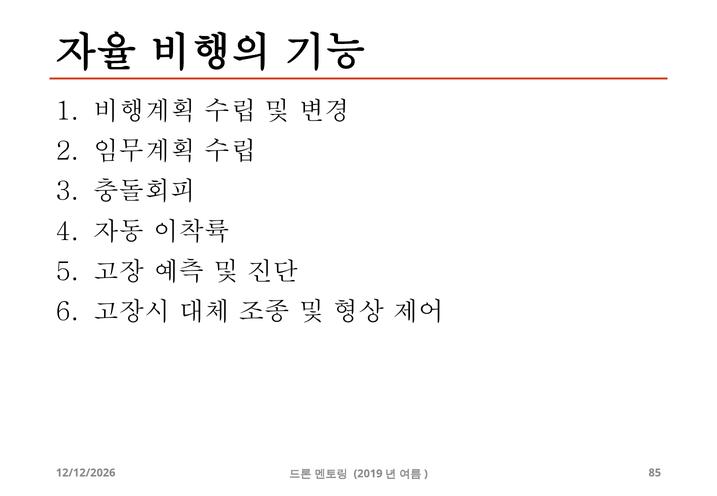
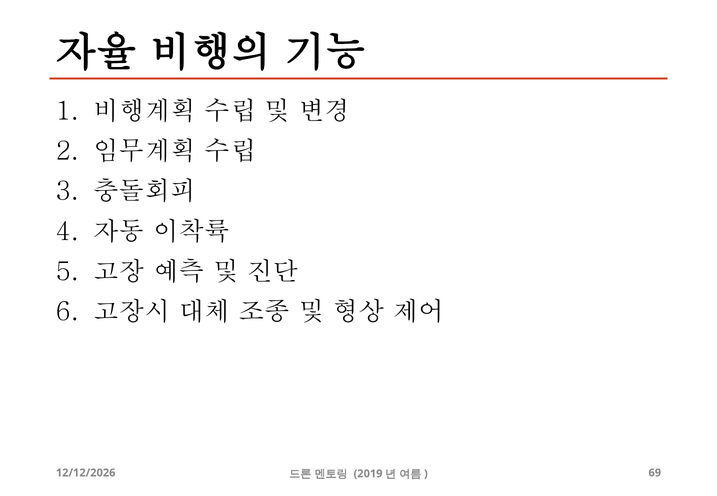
85: 85 -> 69
